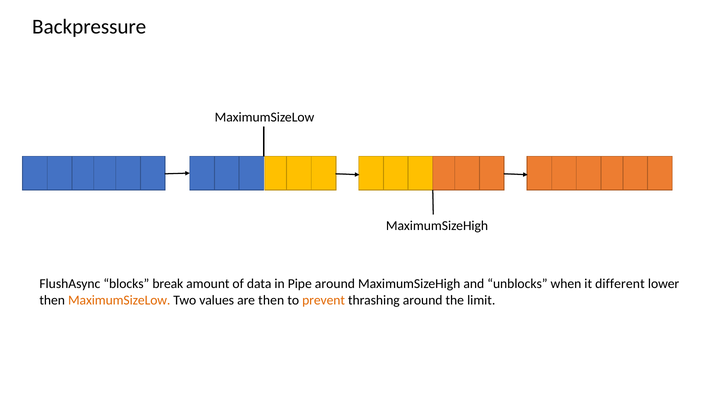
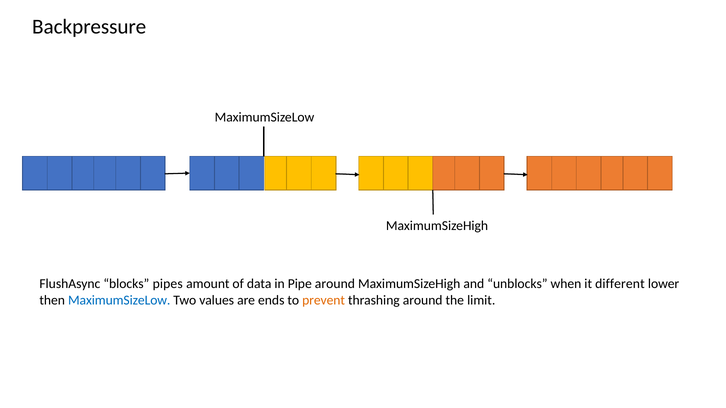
break: break -> pipes
MaximumSizeLow at (119, 301) colour: orange -> blue
are then: then -> ends
